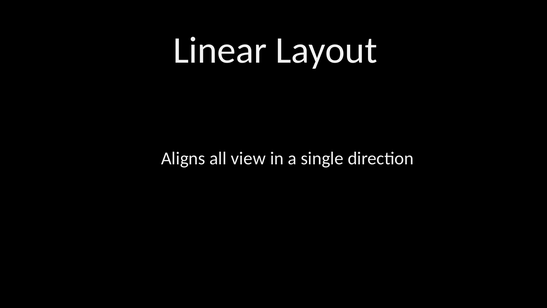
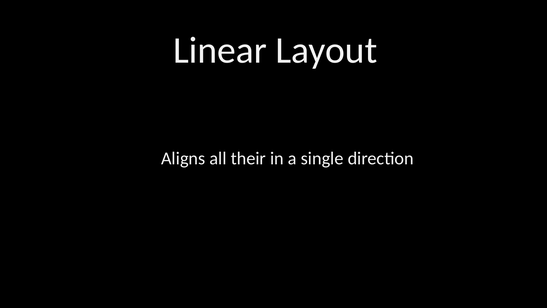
view: view -> their
